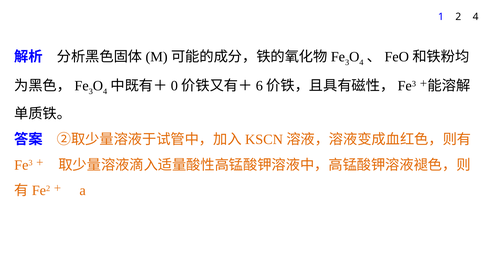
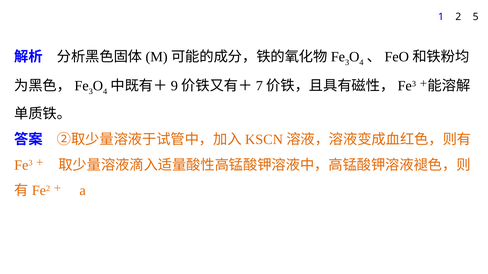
2 4: 4 -> 5
0: 0 -> 9
6: 6 -> 7
